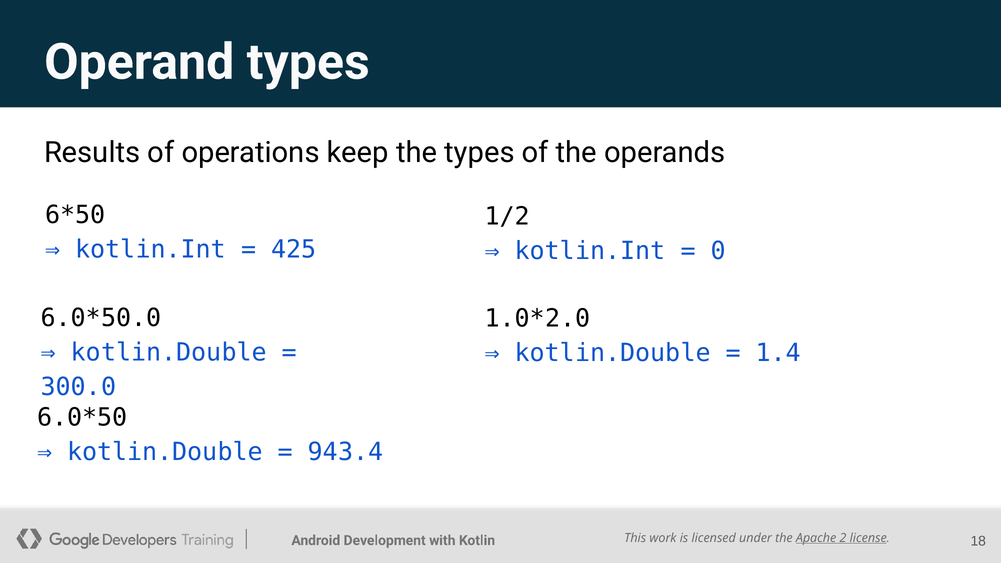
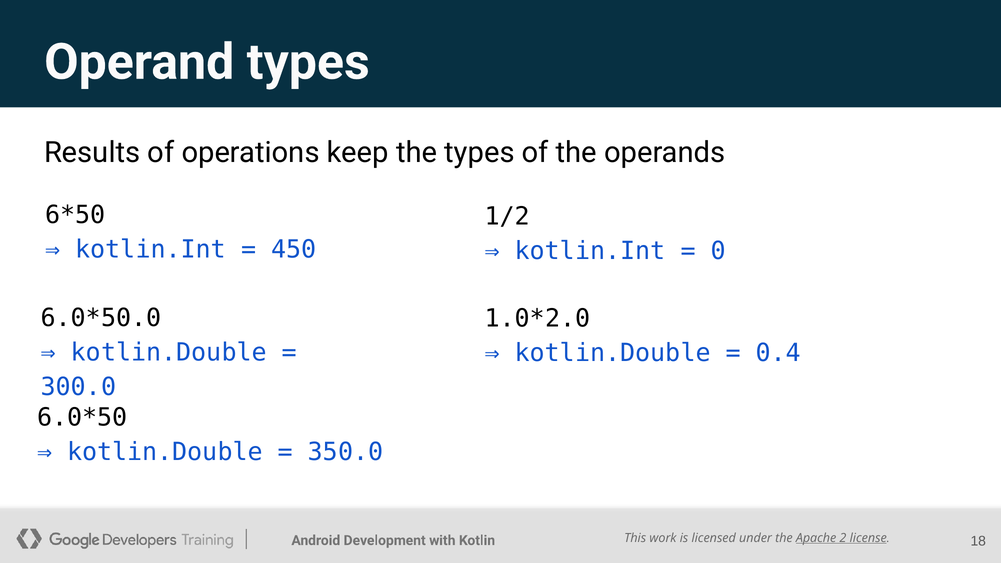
425: 425 -> 450
1.4: 1.4 -> 0.4
943.4: 943.4 -> 350.0
